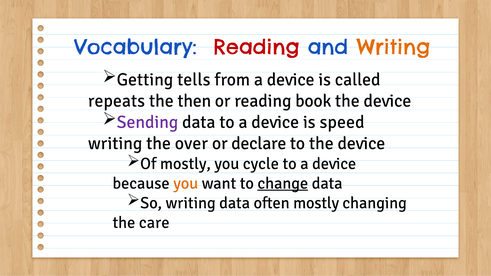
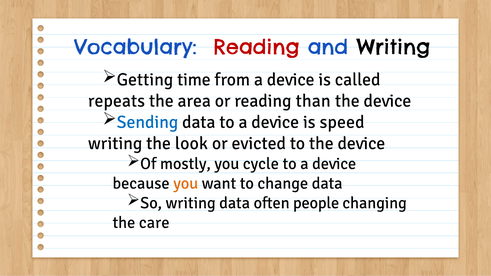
Writing at (393, 47) colour: orange -> black
tells: tells -> time
then: then -> area
book: book -> than
Sending colour: purple -> blue
over: over -> look
declare: declare -> evicted
change underline: present -> none
often mostly: mostly -> people
